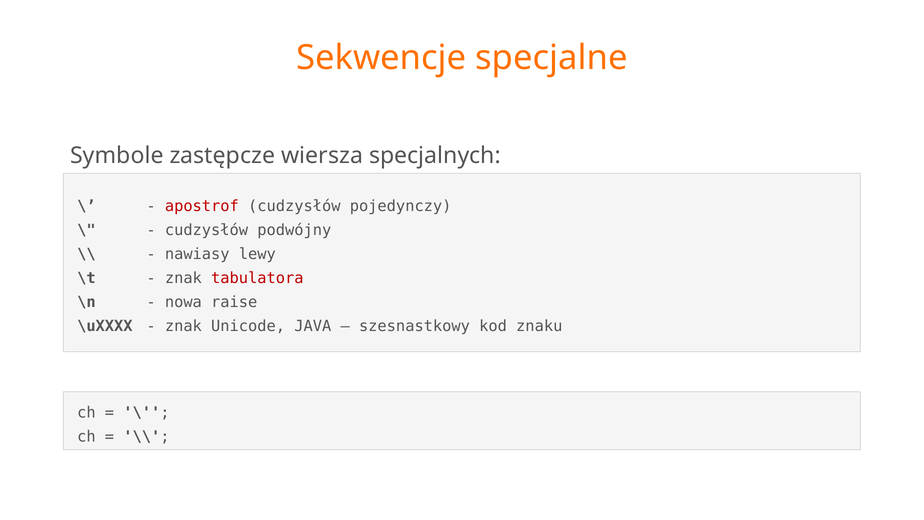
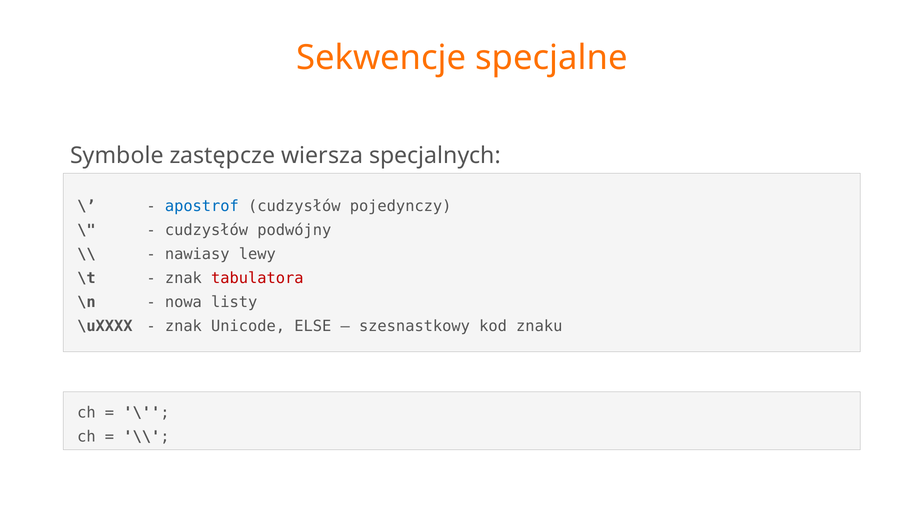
apostrof colour: red -> blue
raise: raise -> listy
JAVA: JAVA -> ELSE
